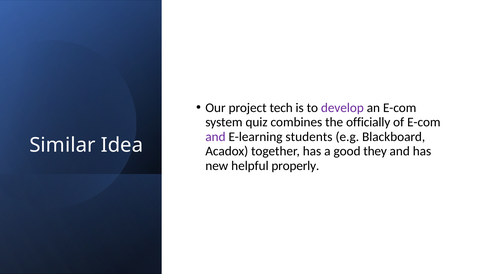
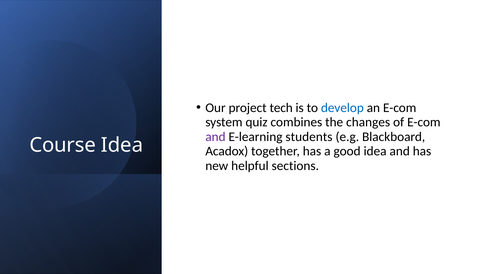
develop colour: purple -> blue
officially: officially -> changes
Similar: Similar -> Course
good they: they -> idea
properly: properly -> sections
